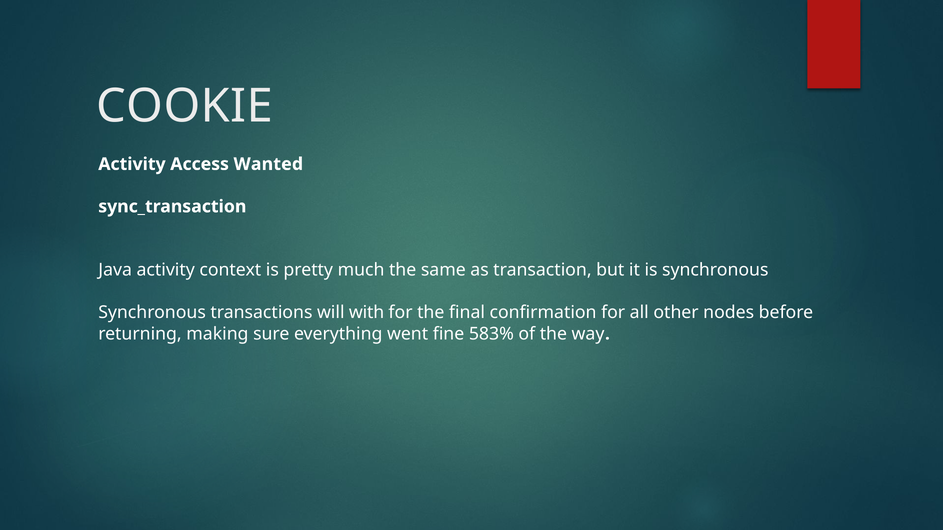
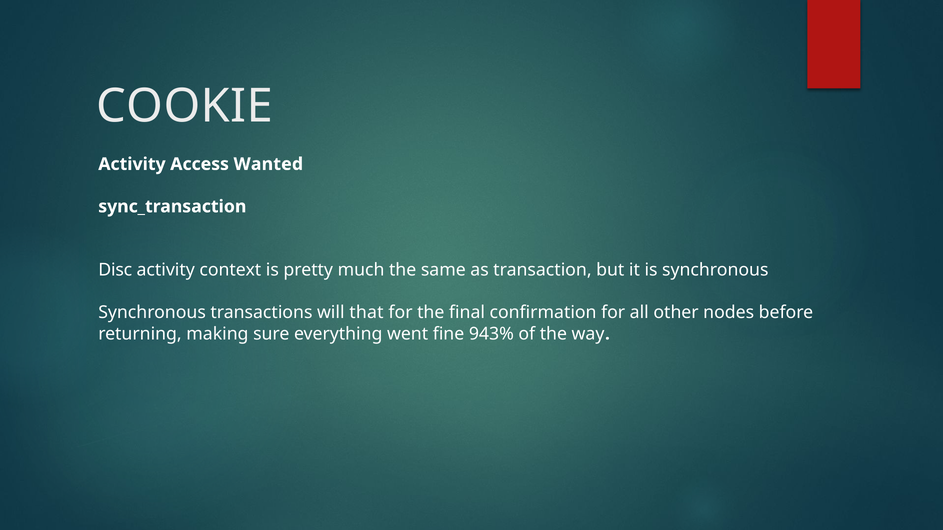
Java: Java -> Disc
with: with -> that
583%: 583% -> 943%
